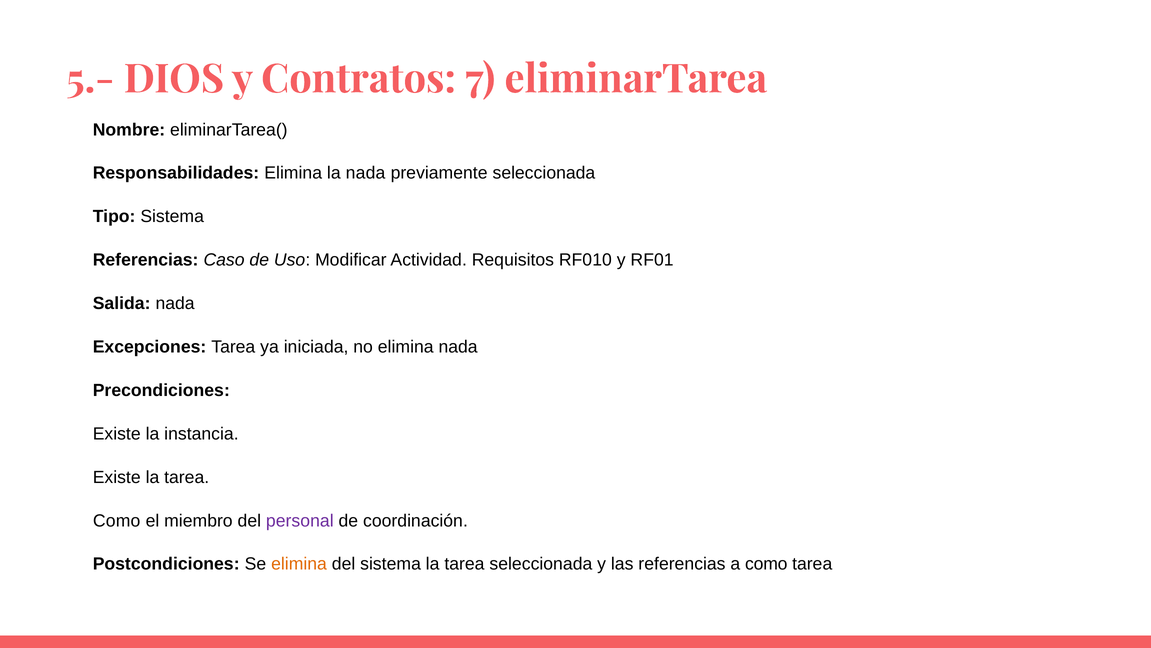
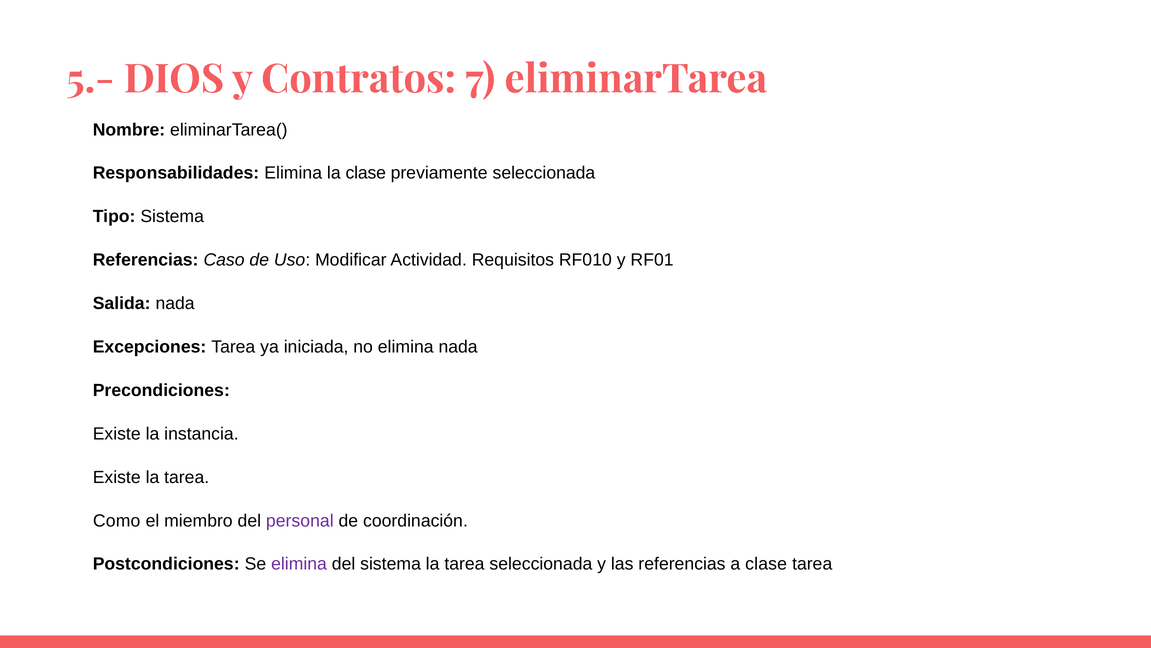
la nada: nada -> clase
elimina at (299, 564) colour: orange -> purple
a como: como -> clase
